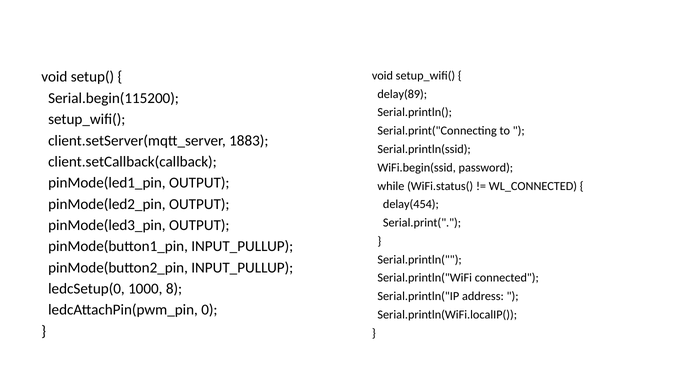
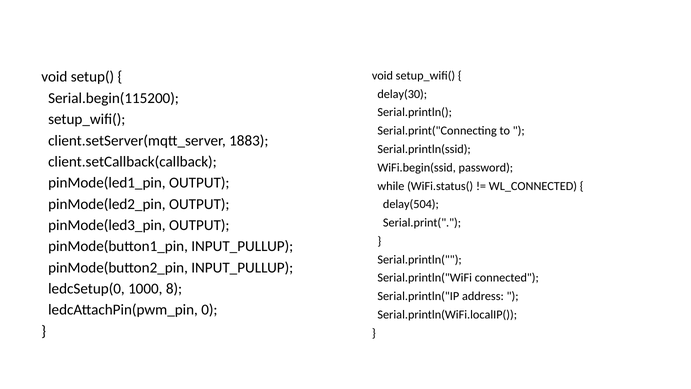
delay(89: delay(89 -> delay(30
delay(454: delay(454 -> delay(504
